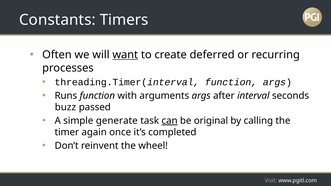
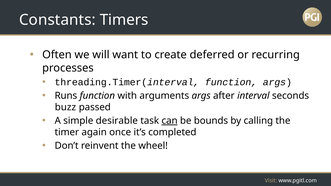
want underline: present -> none
generate: generate -> desirable
original: original -> bounds
